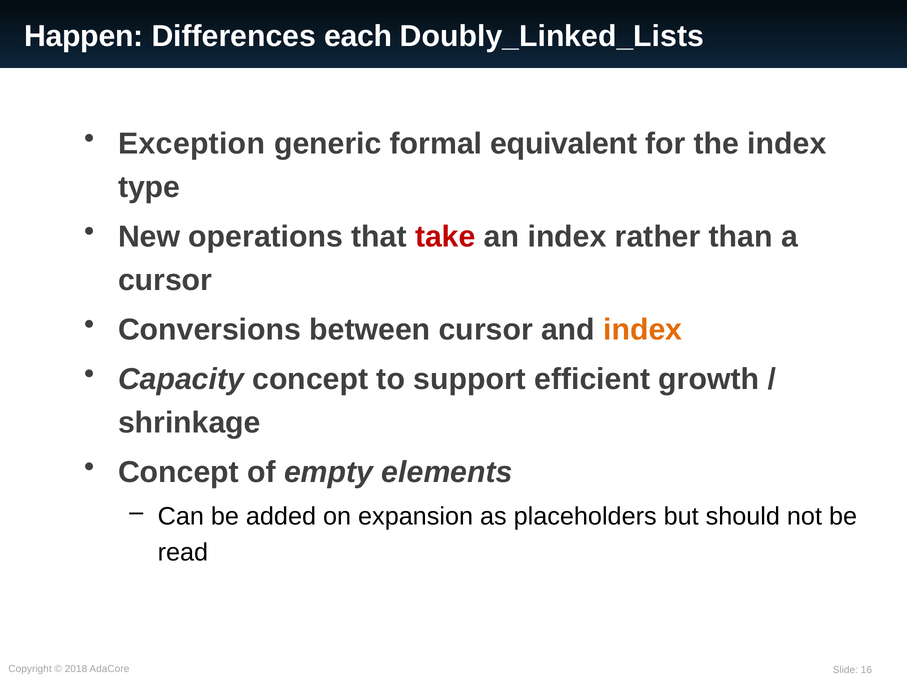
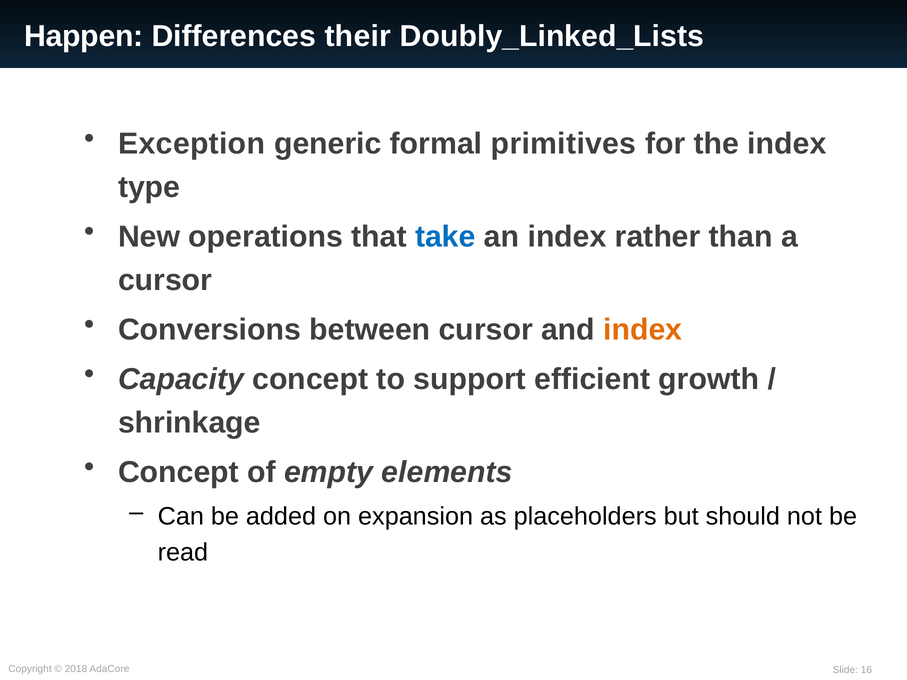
each: each -> their
equivalent: equivalent -> primitives
take colour: red -> blue
